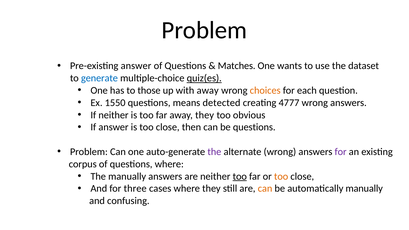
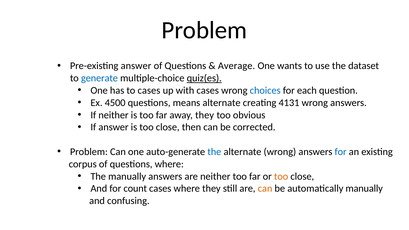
Matches: Matches -> Average
to those: those -> cases
with away: away -> cases
choices colour: orange -> blue
1550: 1550 -> 4500
means detected: detected -> alternate
4777: 4777 -> 4131
be questions: questions -> corrected
the at (214, 152) colour: purple -> blue
for at (341, 152) colour: purple -> blue
too at (240, 176) underline: present -> none
three: three -> count
